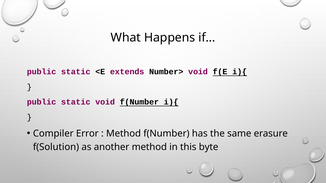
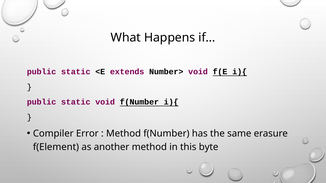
f(Solution: f(Solution -> f(Element
